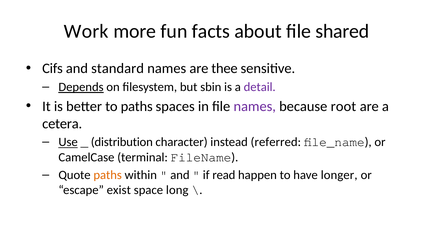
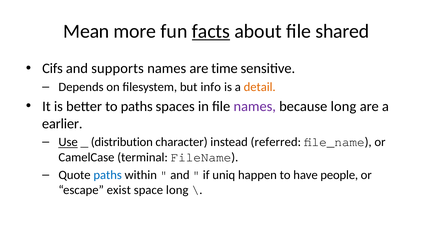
Work: Work -> Mean
facts underline: none -> present
standard: standard -> supports
thee: thee -> time
Depends underline: present -> none
sbin: sbin -> info
detail colour: purple -> orange
because root: root -> long
cetera: cetera -> earlier
paths at (108, 175) colour: orange -> blue
read: read -> uniq
longer: longer -> people
